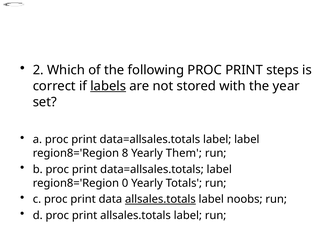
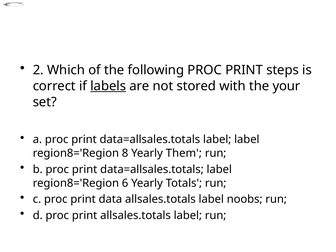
year: year -> your
0: 0 -> 6
allsales.totals at (160, 199) underline: present -> none
